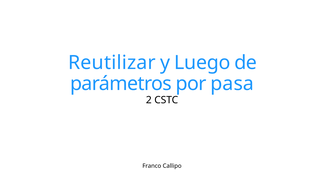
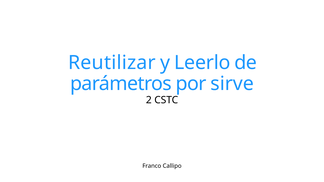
Luego: Luego -> Leerlo
pasa: pasa -> sirve
